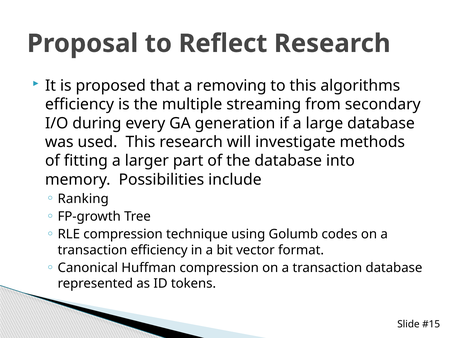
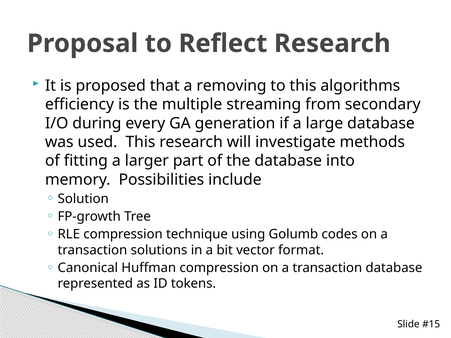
Ranking: Ranking -> Solution
transaction efficiency: efficiency -> solutions
